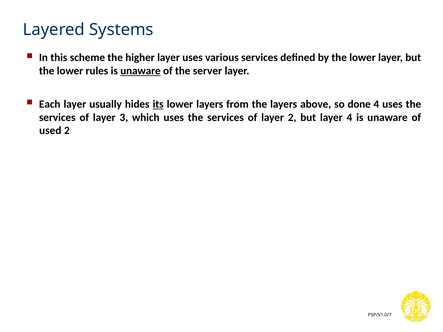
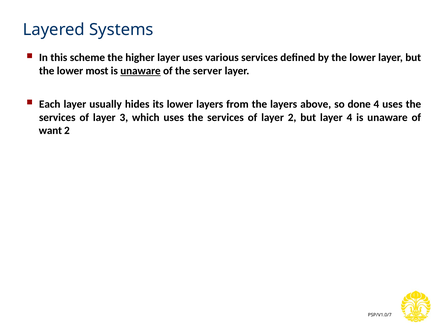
rules: rules -> most
its underline: present -> none
used: used -> want
